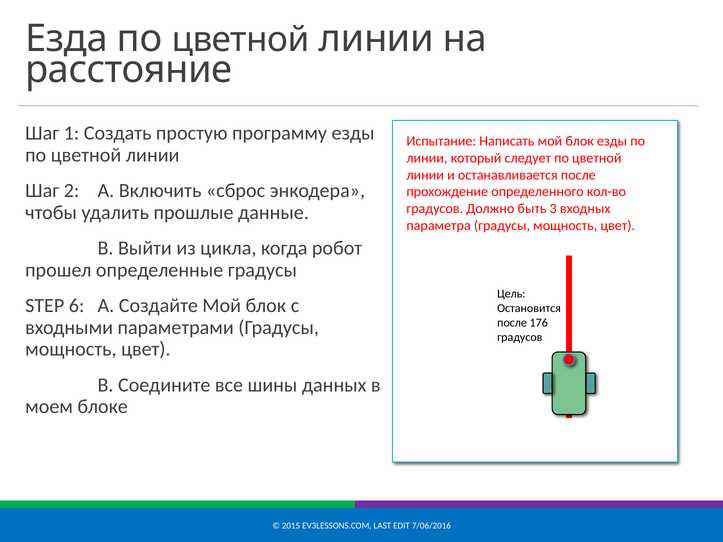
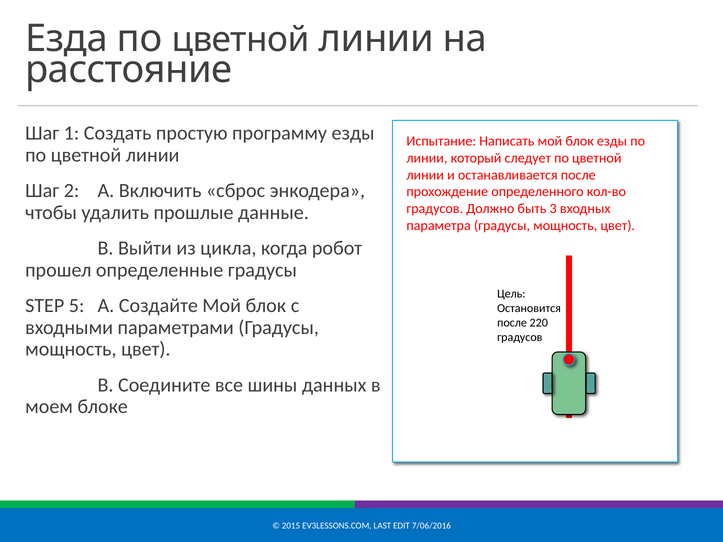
6: 6 -> 5
176: 176 -> 220
